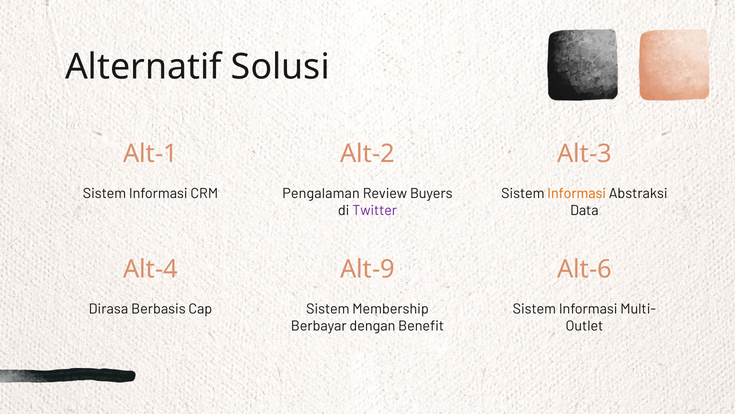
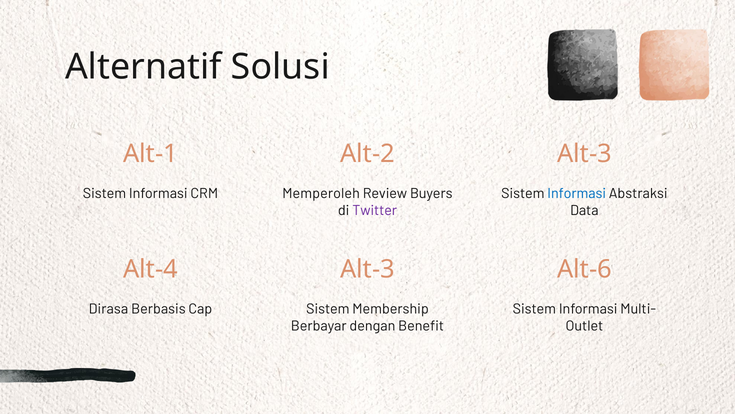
Pengalaman: Pengalaman -> Memperoleh
Informasi at (577, 193) colour: orange -> blue
Alt-4 Alt-9: Alt-9 -> Alt-3
